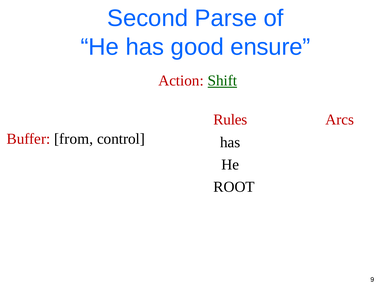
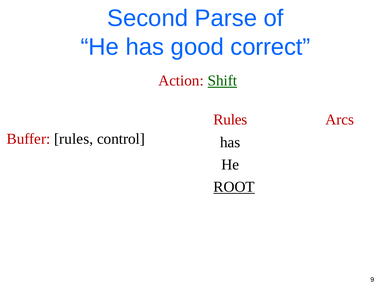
ensure: ensure -> correct
Buffer from: from -> rules
ROOT underline: none -> present
